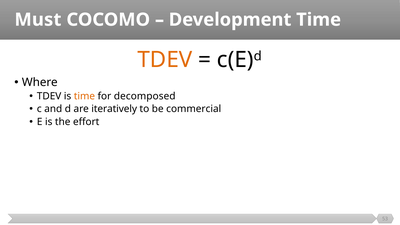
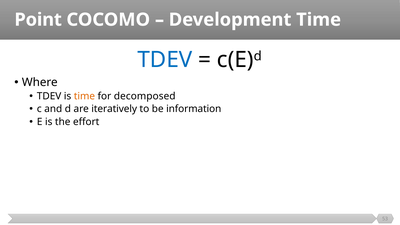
Must: Must -> Point
TDEV at (165, 60) colour: orange -> blue
commercial: commercial -> information
